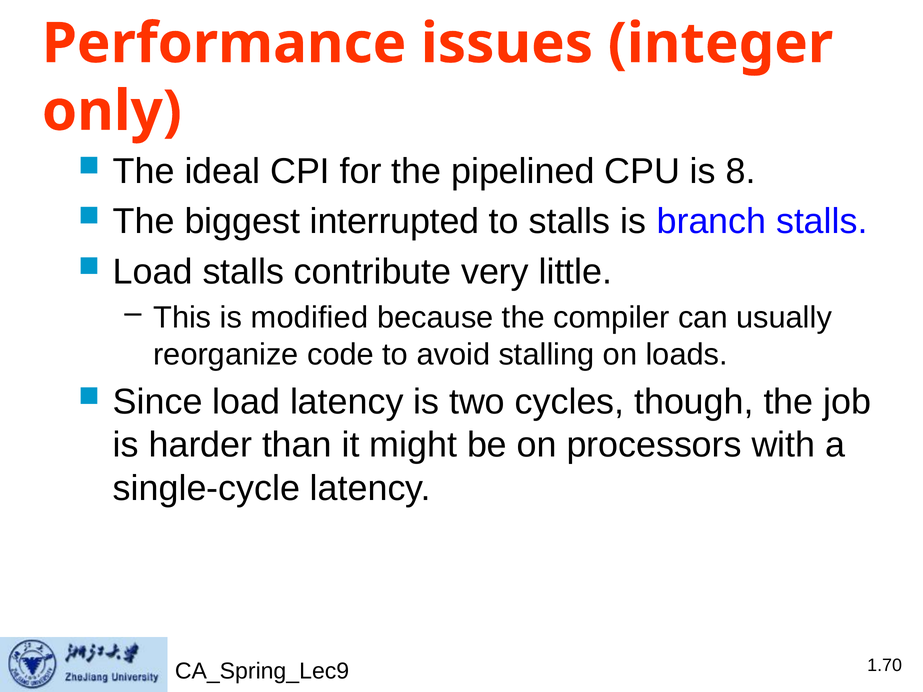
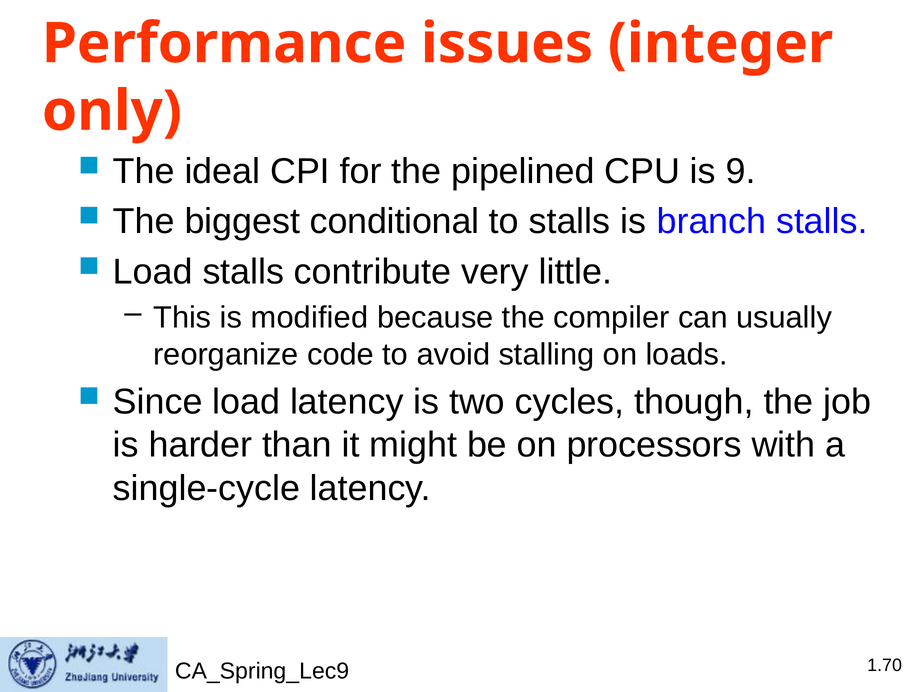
8: 8 -> 9
interrupted: interrupted -> conditional
